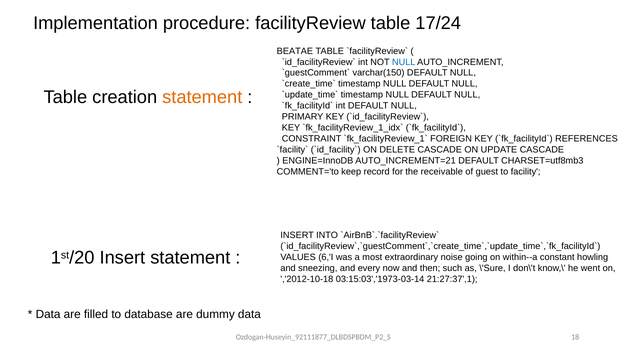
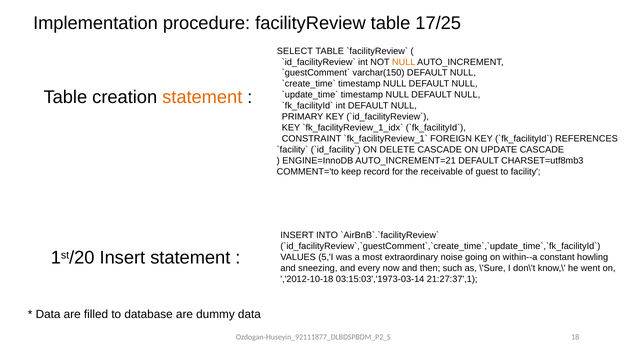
17/24: 17/24 -> 17/25
BEATAE: BEATAE -> SELECT
NULL at (404, 62) colour: blue -> orange
6,'I: 6,'I -> 5,'I
